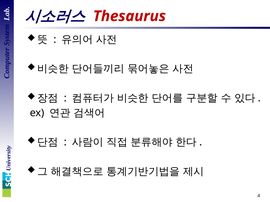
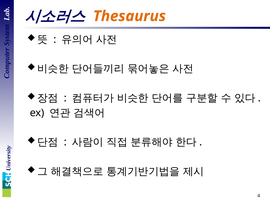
Thesaurus colour: red -> orange
